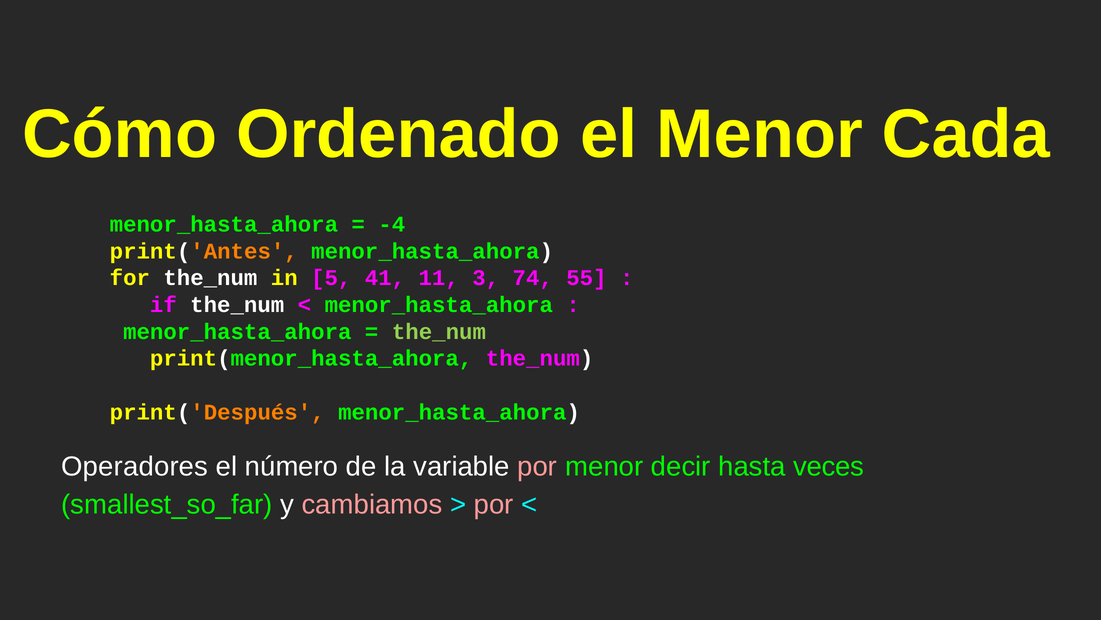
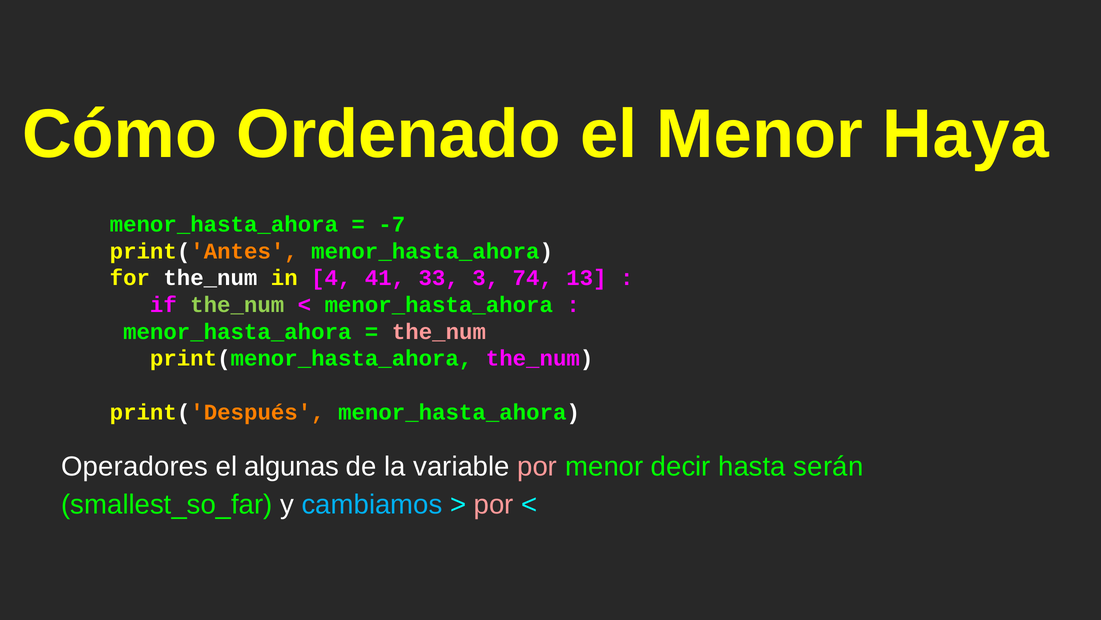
Cada: Cada -> Haya
-4: -4 -> -7
5: 5 -> 4
11: 11 -> 33
55: 55 -> 13
the_num at (237, 305) colour: white -> light green
the_num at (439, 331) colour: light green -> pink
número: número -> algunas
veces: veces -> serán
cambiamos colour: pink -> light blue
